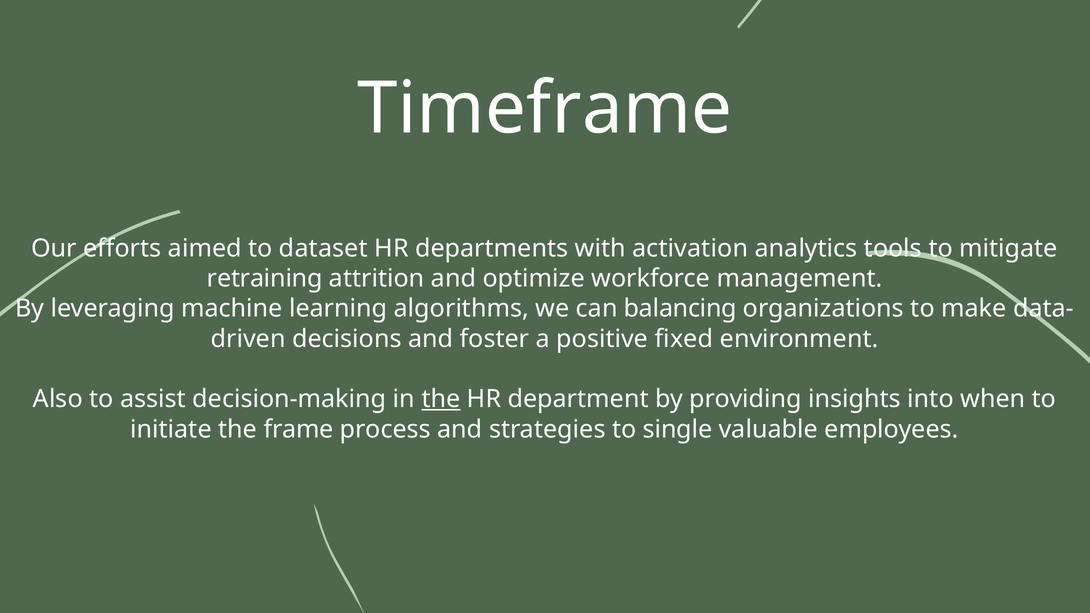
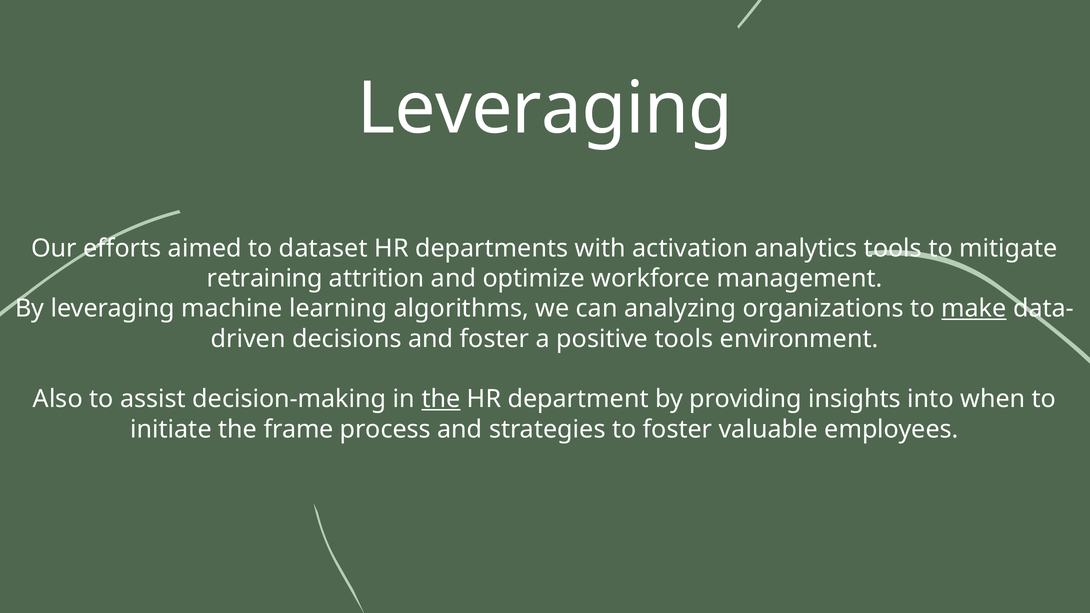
Timeframe at (545, 109): Timeframe -> Leveraging
balancing: balancing -> analyzing
make underline: none -> present
positive fixed: fixed -> tools
to single: single -> foster
